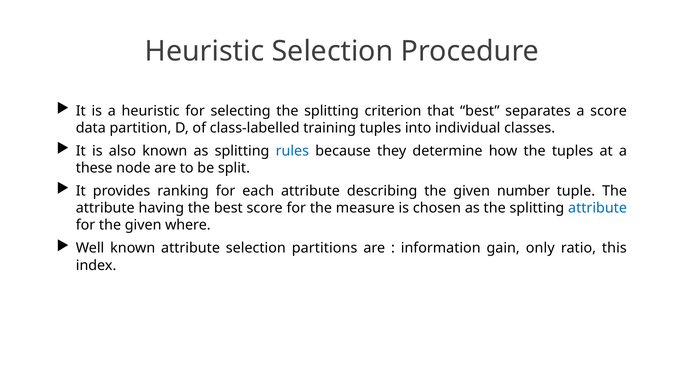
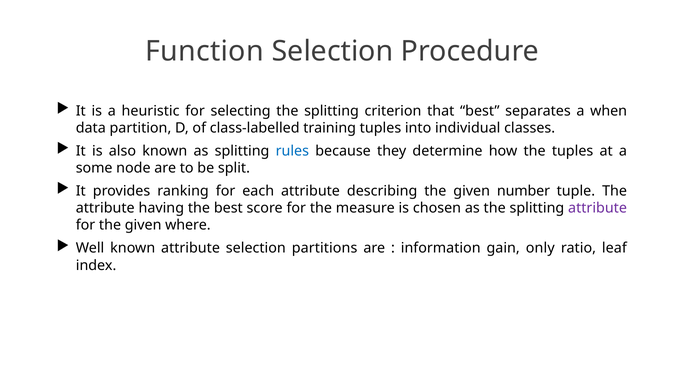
Heuristic at (205, 51): Heuristic -> Function
a score: score -> when
these: these -> some
attribute at (598, 208) colour: blue -> purple
this: this -> leaf
